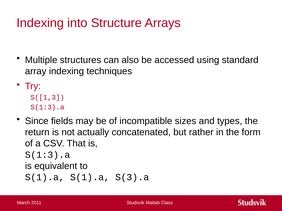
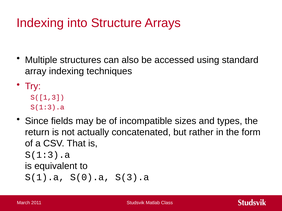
S(1).a S(1).a: S(1).a -> S(0).a
